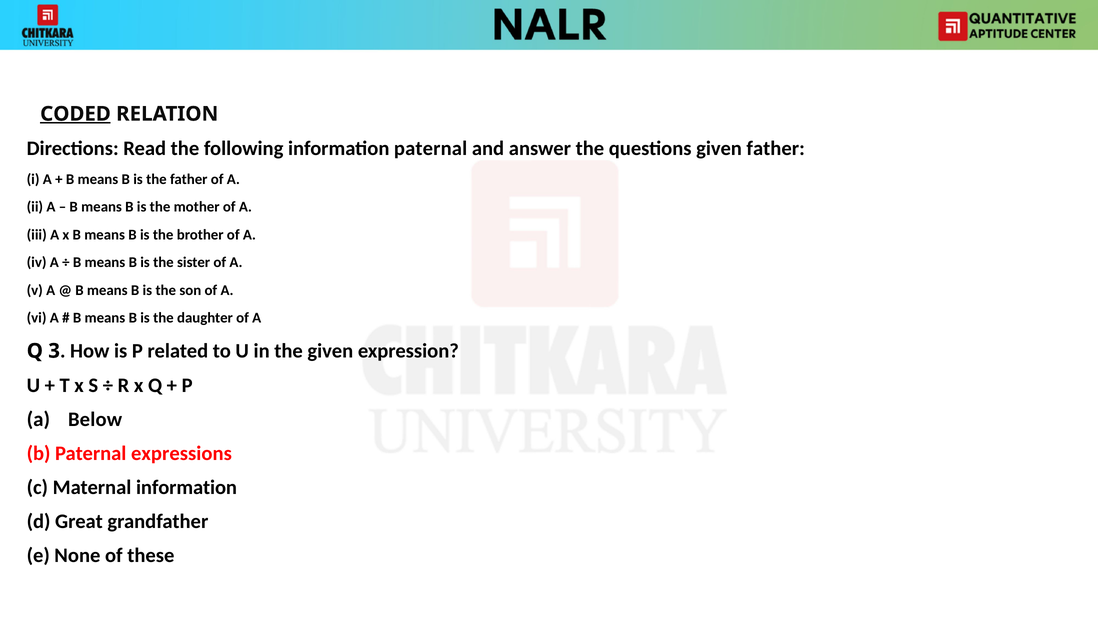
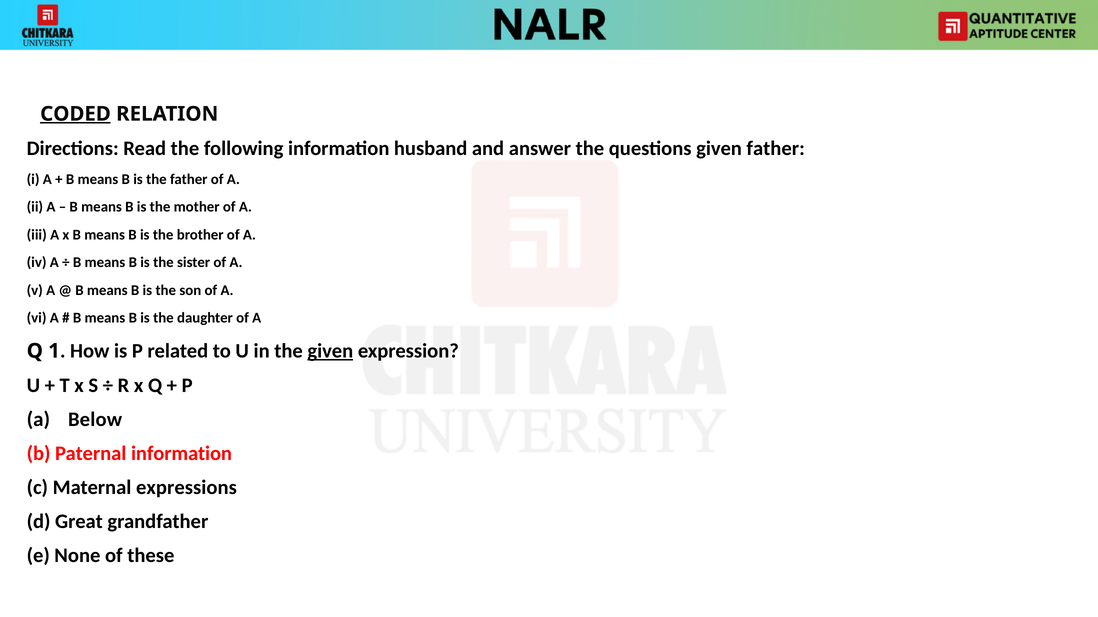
information paternal: paternal -> husband
3: 3 -> 1
given at (330, 351) underline: none -> present
Paternal expressions: expressions -> information
Maternal information: information -> expressions
